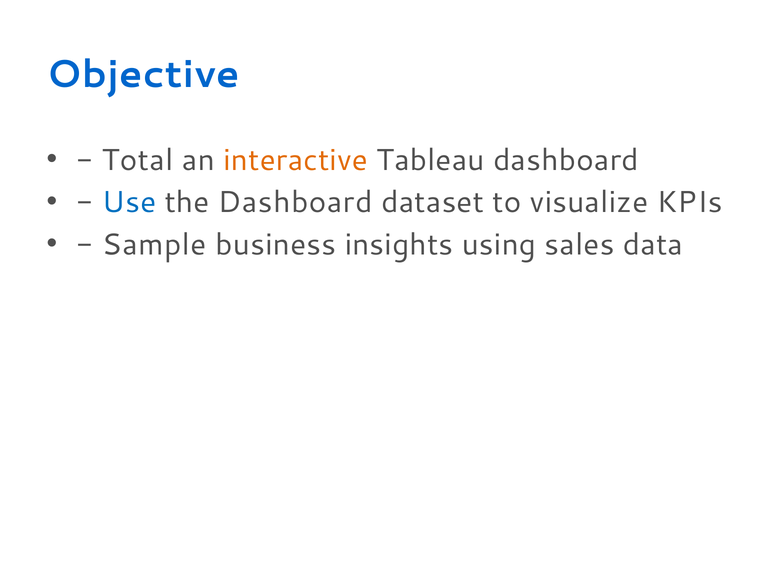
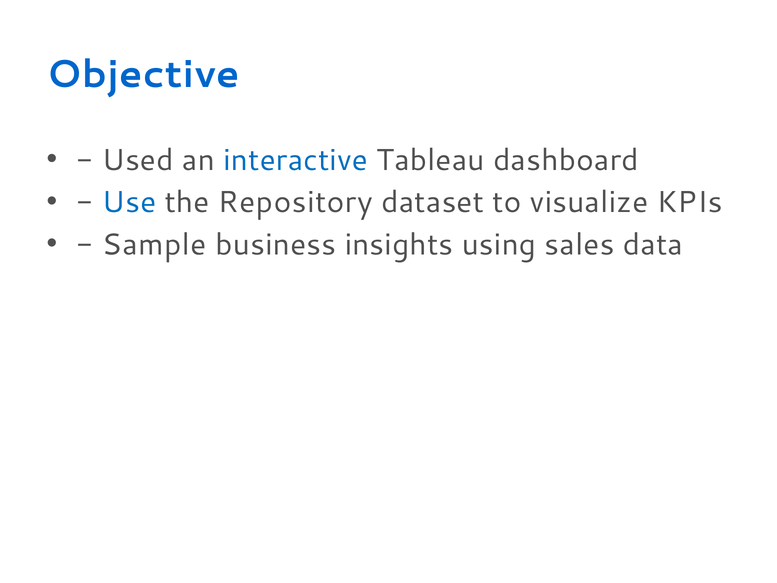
Total: Total -> Used
interactive colour: orange -> blue
the Dashboard: Dashboard -> Repository
